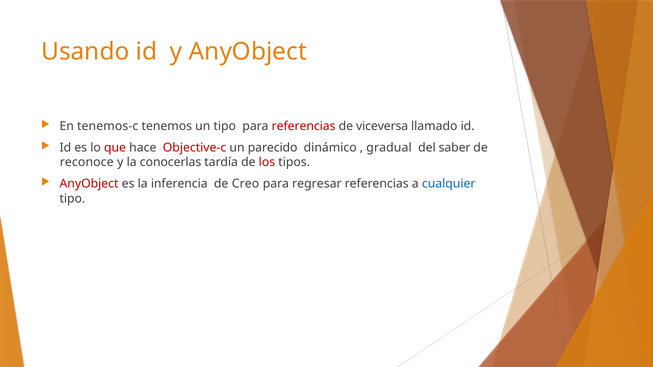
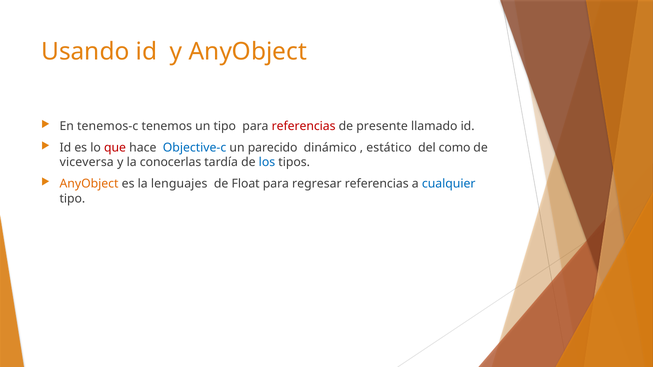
viceversa: viceversa -> presente
Objective-c colour: red -> blue
gradual: gradual -> estático
saber: saber -> como
reconoce: reconoce -> viceversa
los colour: red -> blue
AnyObject at (89, 184) colour: red -> orange
inferencia: inferencia -> lenguajes
Creo: Creo -> Float
